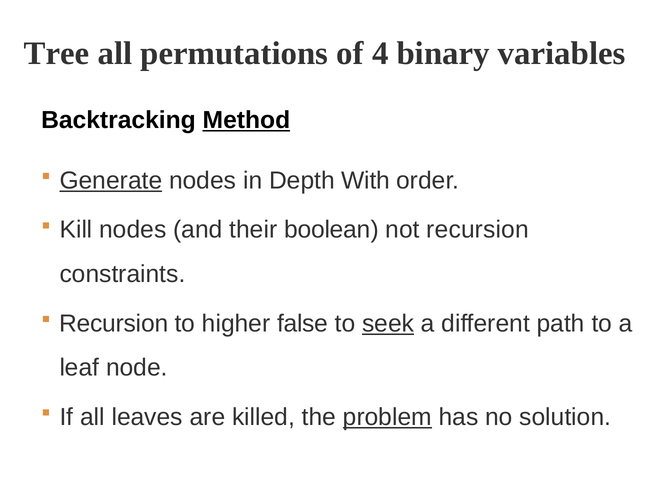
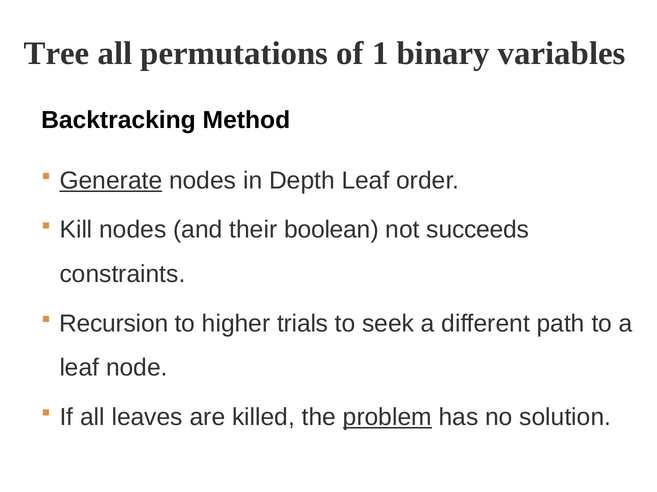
4: 4 -> 1
Method underline: present -> none
Depth With: With -> Leaf
not recursion: recursion -> succeeds
false: false -> trials
seek underline: present -> none
